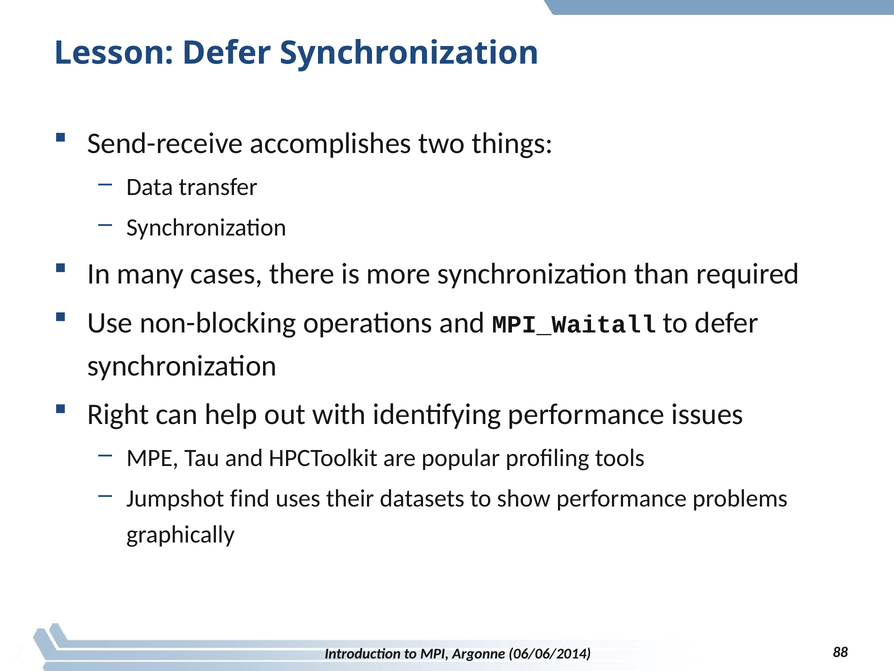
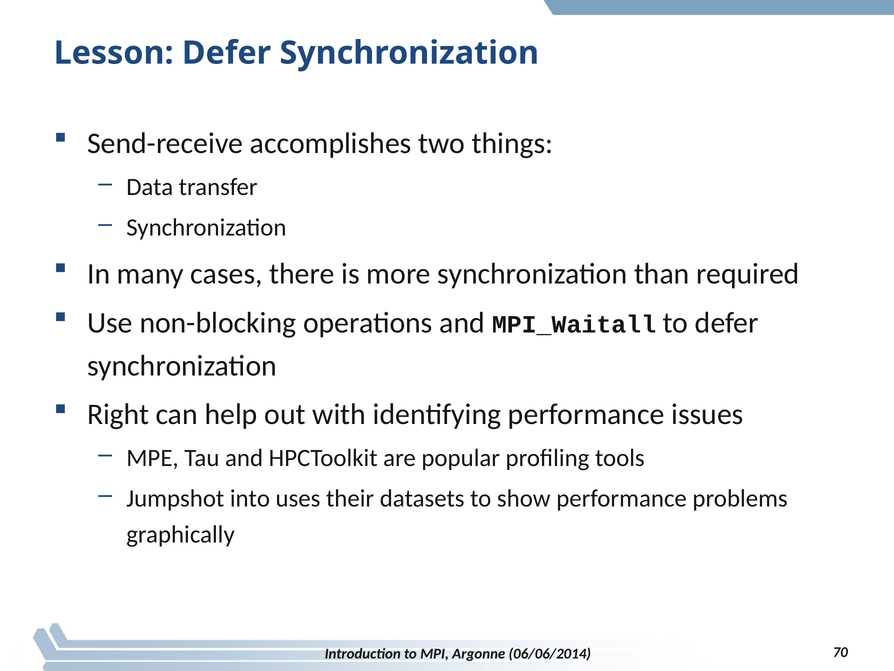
find: find -> into
88: 88 -> 70
